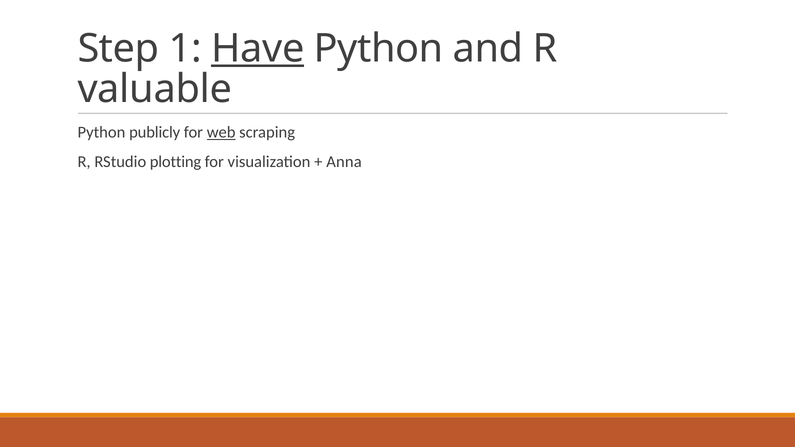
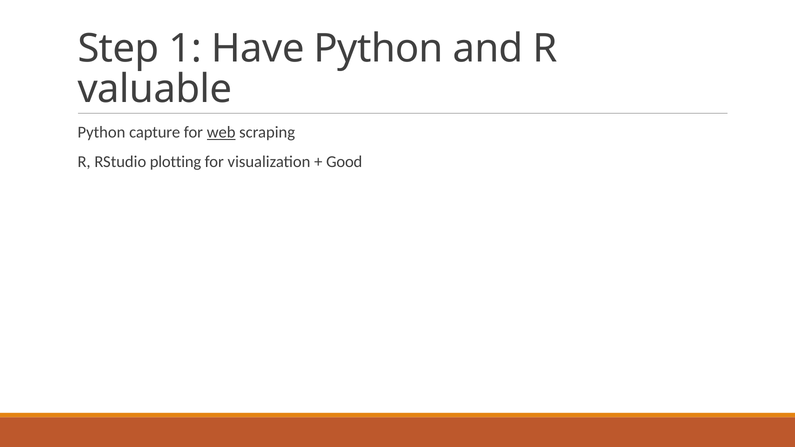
Have underline: present -> none
publicly: publicly -> capture
Anna: Anna -> Good
